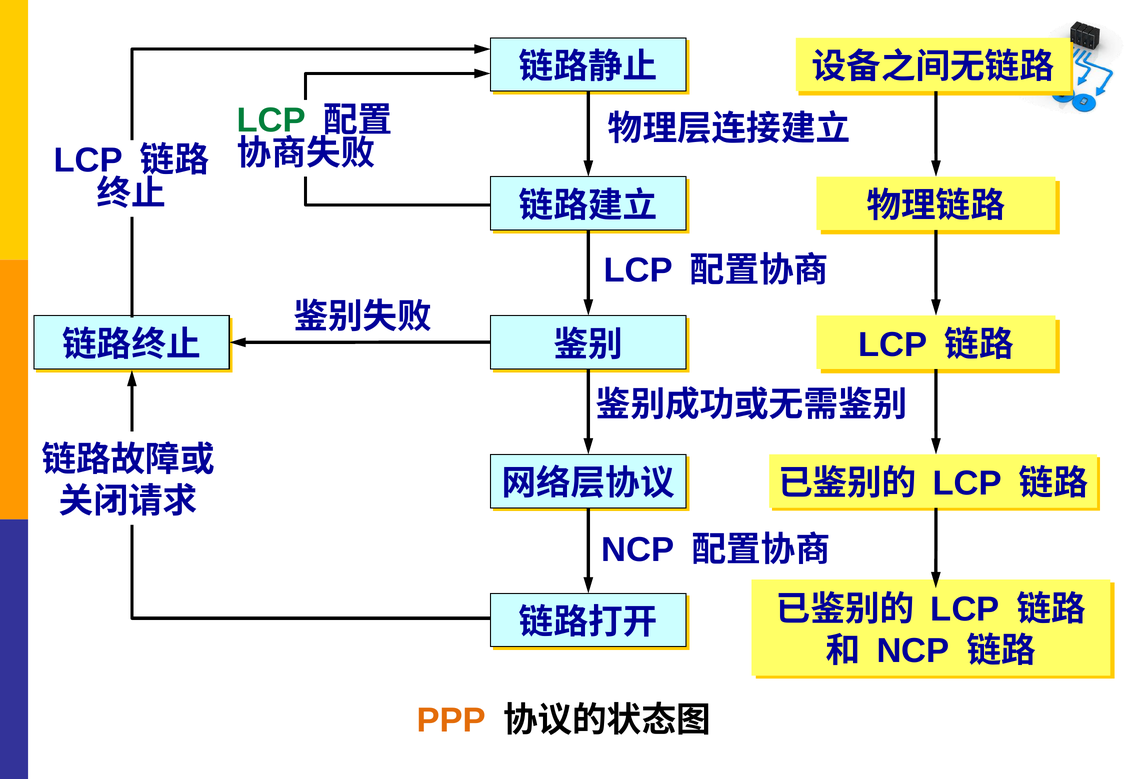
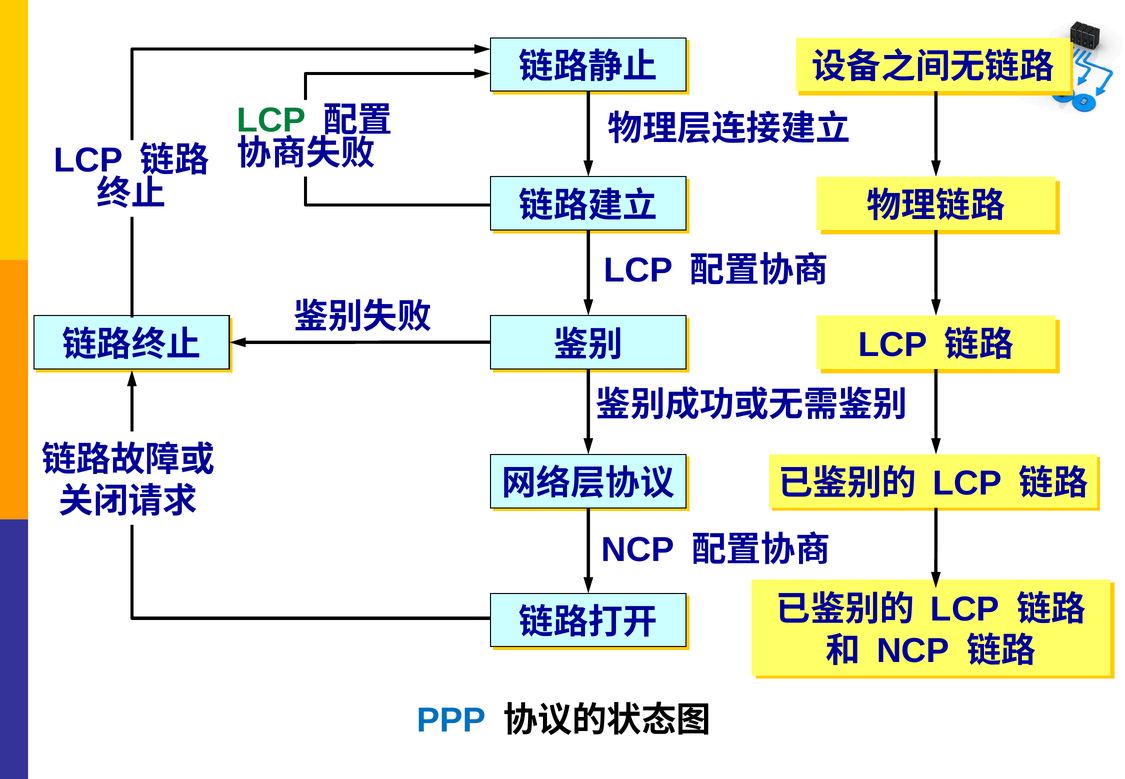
PPP colour: orange -> blue
